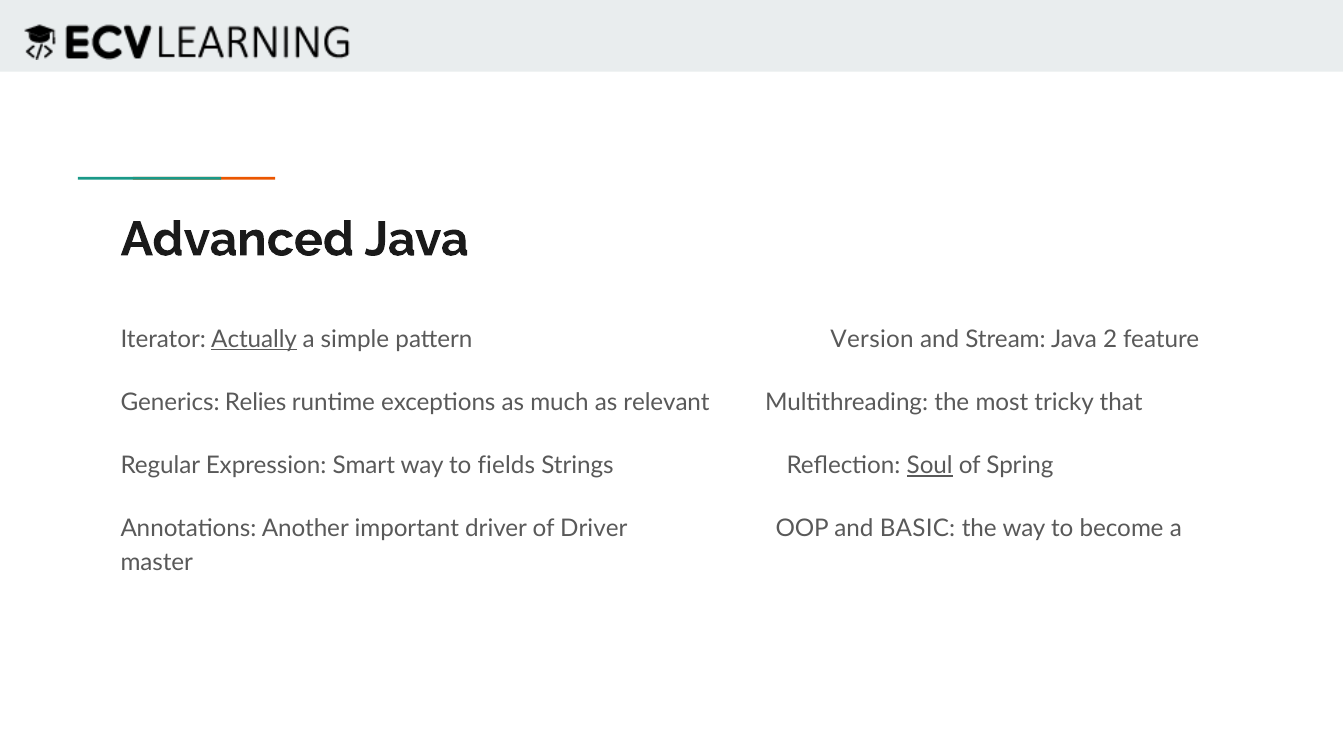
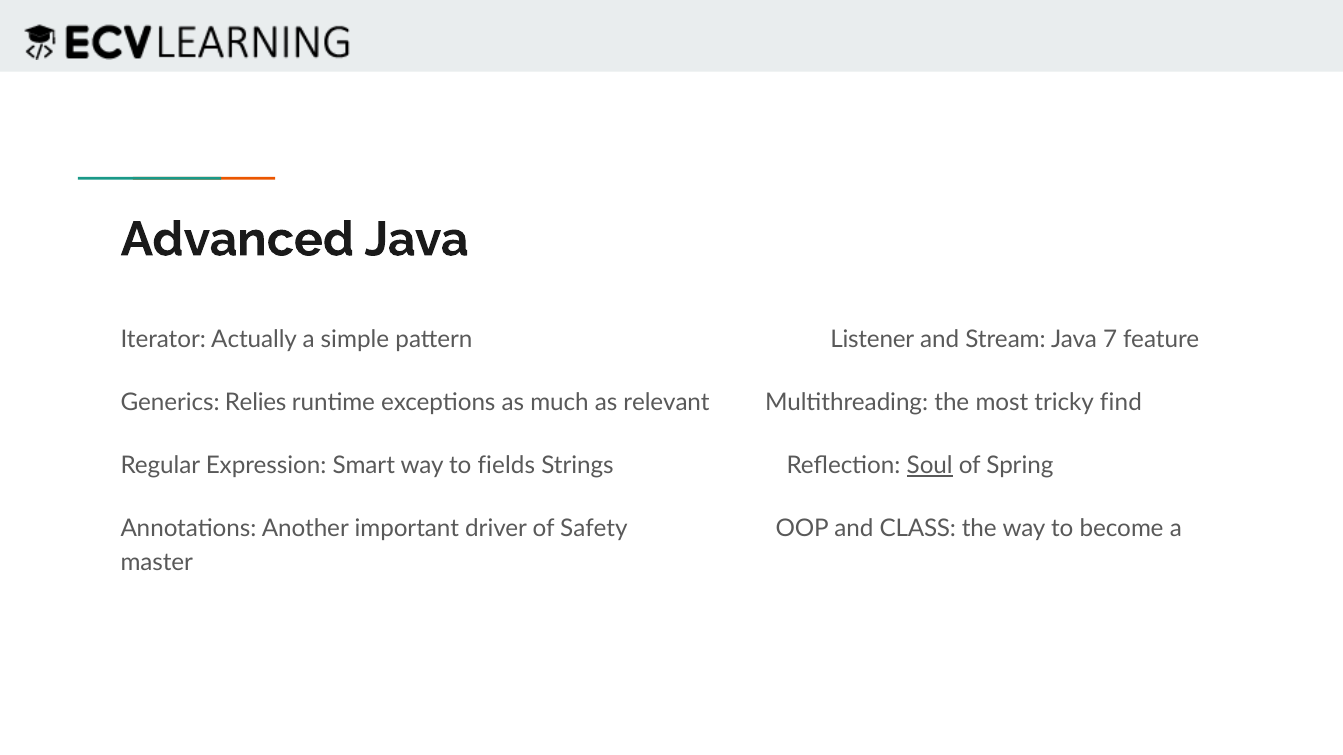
Actually underline: present -> none
Version: Version -> Listener
2: 2 -> 7
that: that -> find
of Driver: Driver -> Safety
BASIC: BASIC -> CLASS
